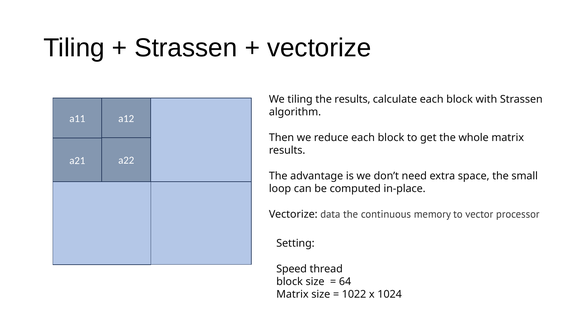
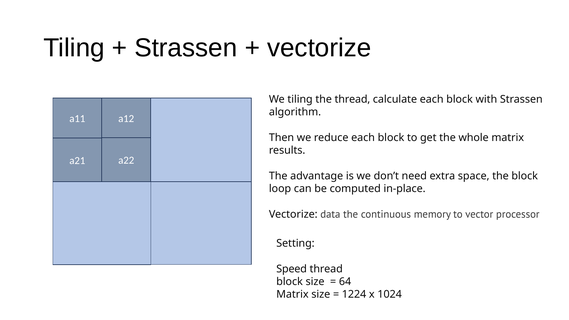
the results: results -> thread
the small: small -> block
1022: 1022 -> 1224
